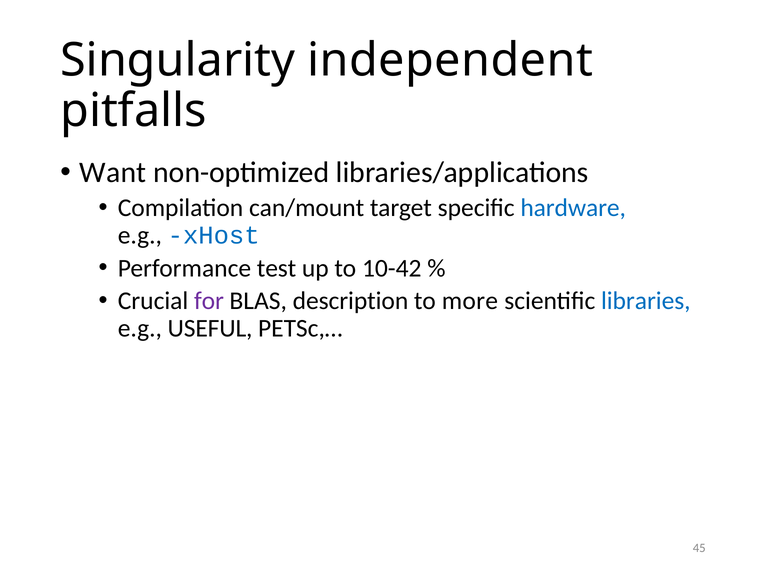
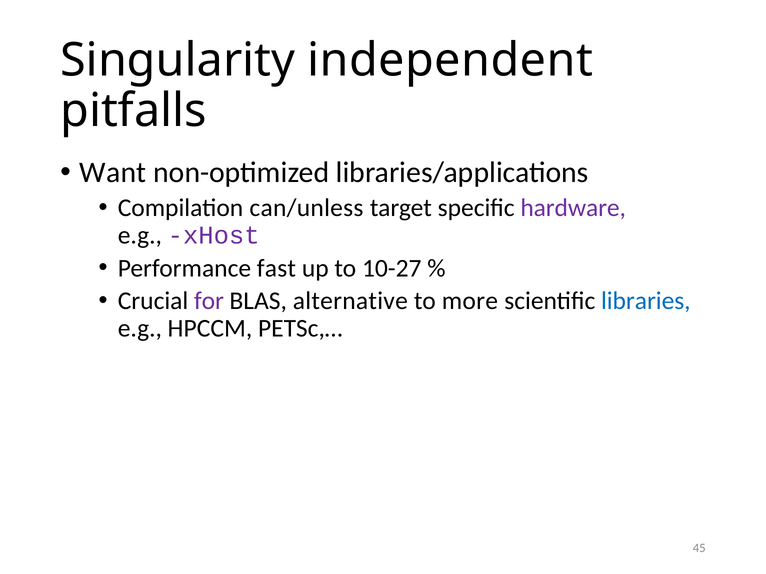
can/mount: can/mount -> can/unless
hardware colour: blue -> purple
xHost colour: blue -> purple
test: test -> fast
10-42: 10-42 -> 10-27
description: description -> alternative
USEFUL: USEFUL -> HPCCM
